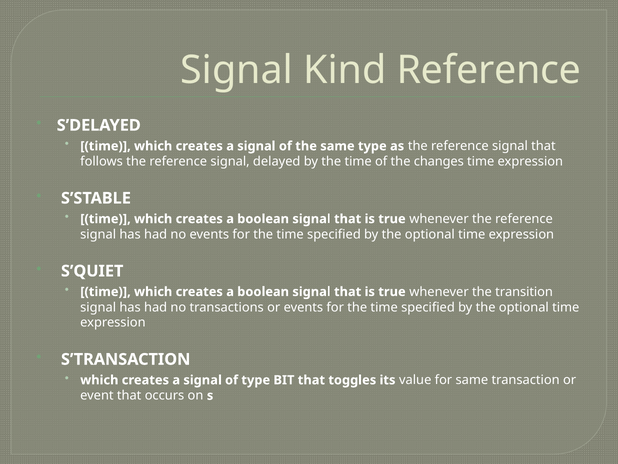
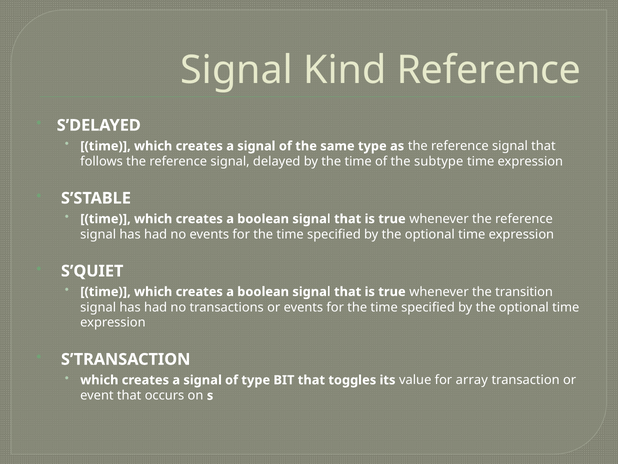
changes: changes -> subtype
for same: same -> array
